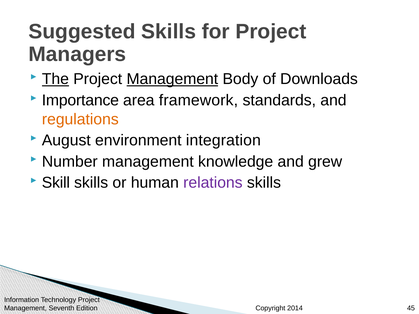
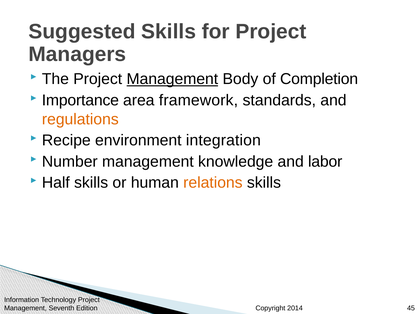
The underline: present -> none
Downloads: Downloads -> Completion
August: August -> Recipe
grew: grew -> labor
Skill: Skill -> Half
relations colour: purple -> orange
